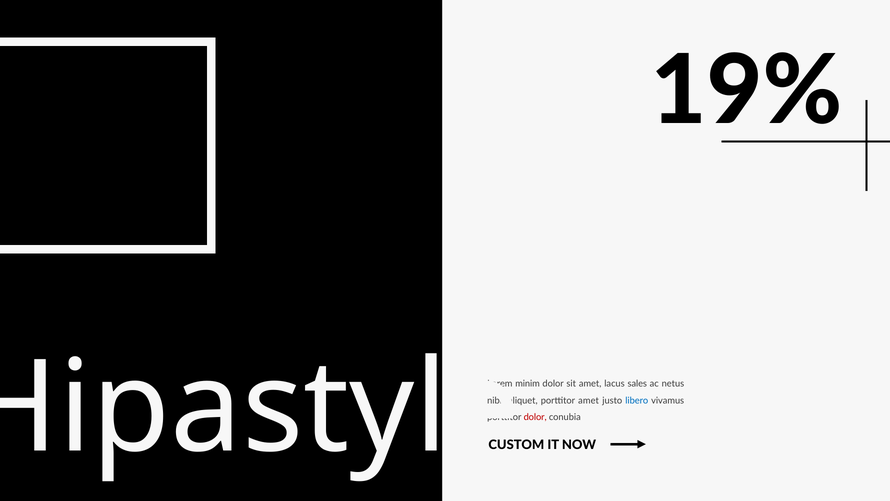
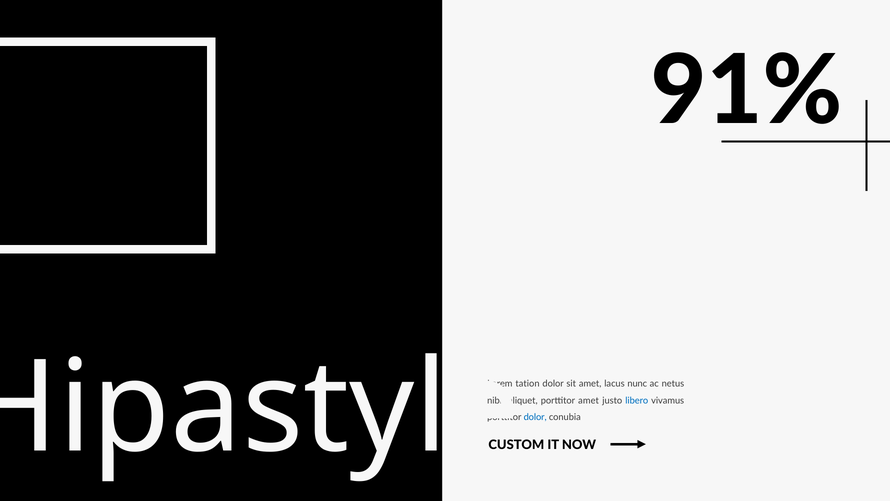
19%: 19% -> 91%
minim: minim -> tation
sales: sales -> nunc
dolor at (535, 417) colour: red -> blue
